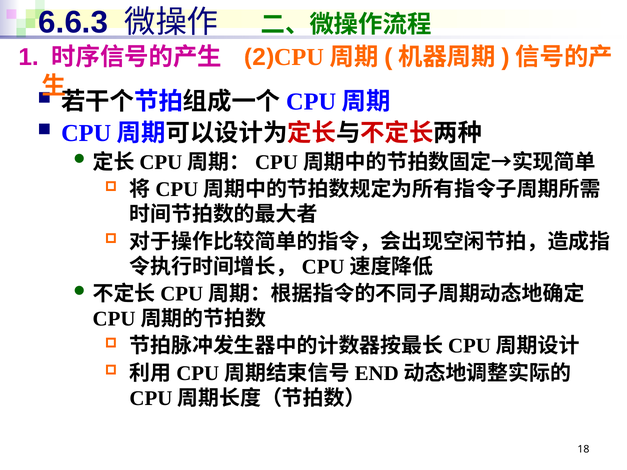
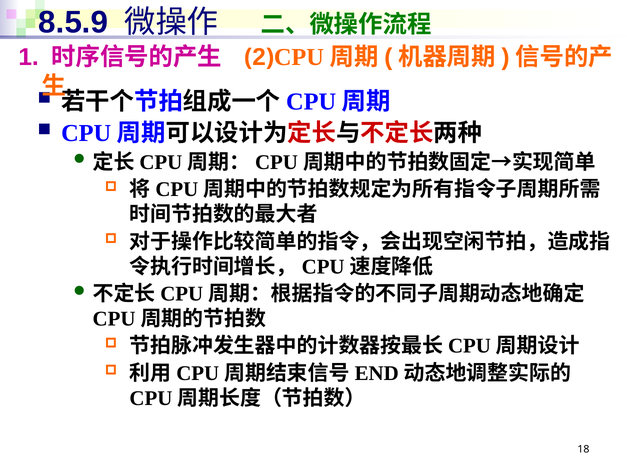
6.6.3: 6.6.3 -> 8.5.9
